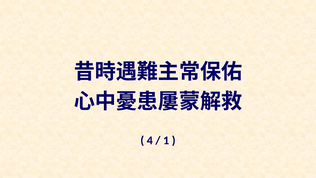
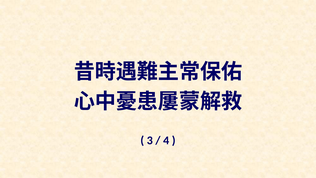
4: 4 -> 3
1: 1 -> 4
